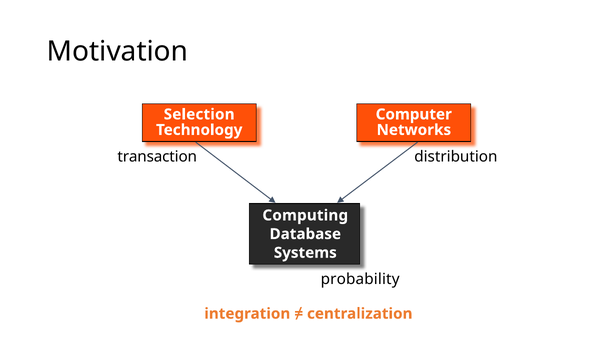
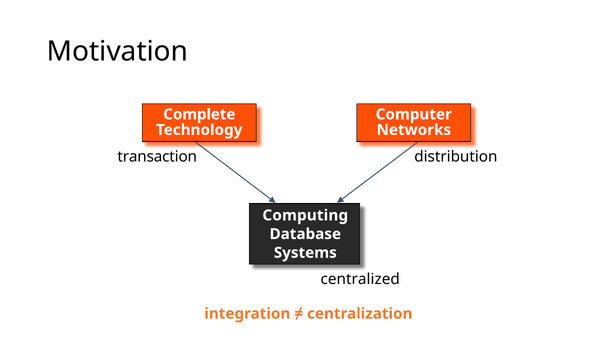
Selection: Selection -> Complete
probability: probability -> centralized
